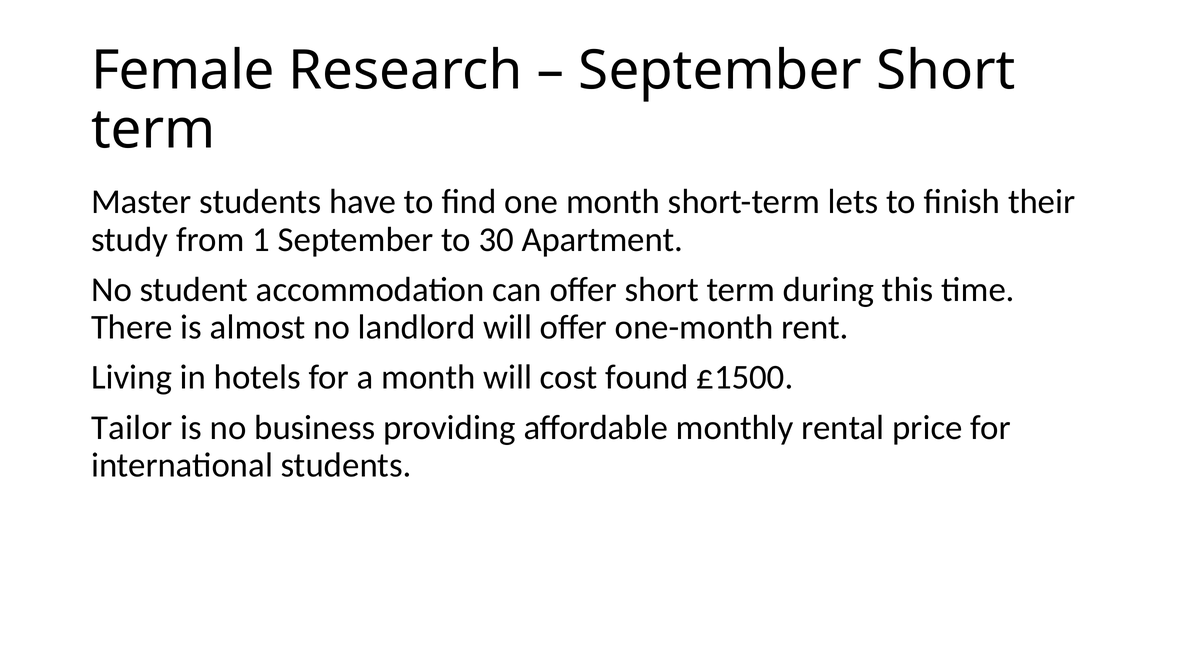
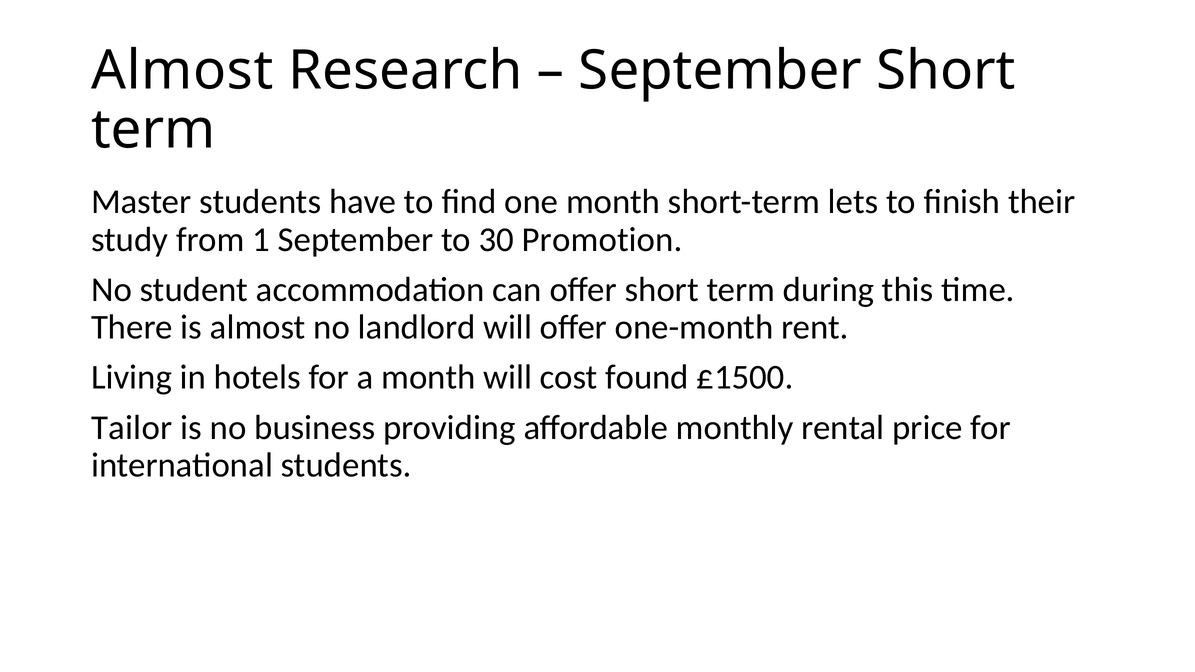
Female at (183, 71): Female -> Almost
Apartment: Apartment -> Promotion
